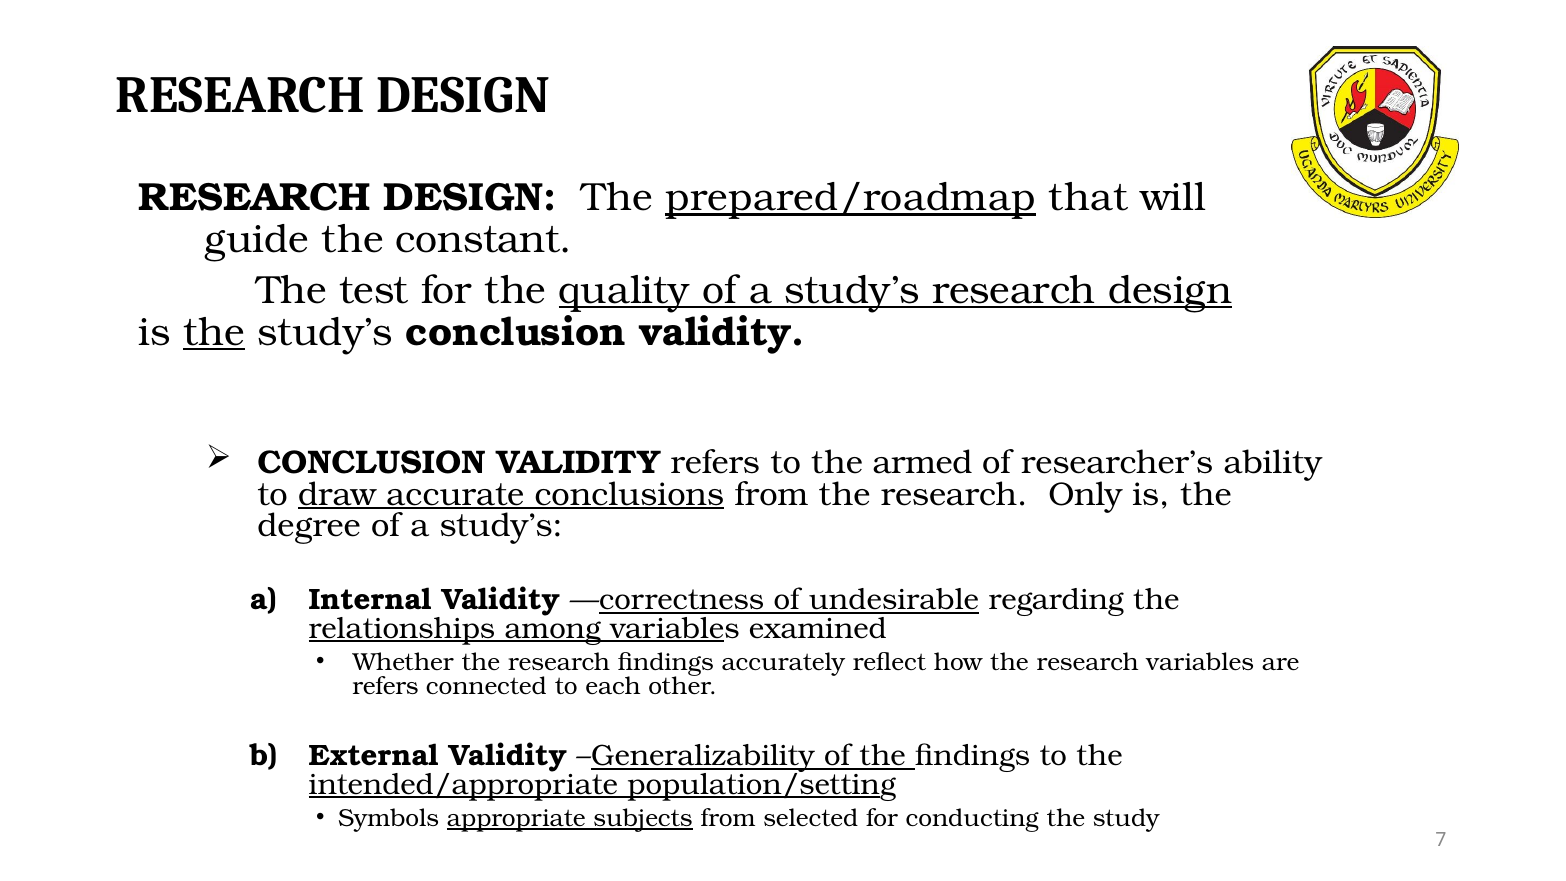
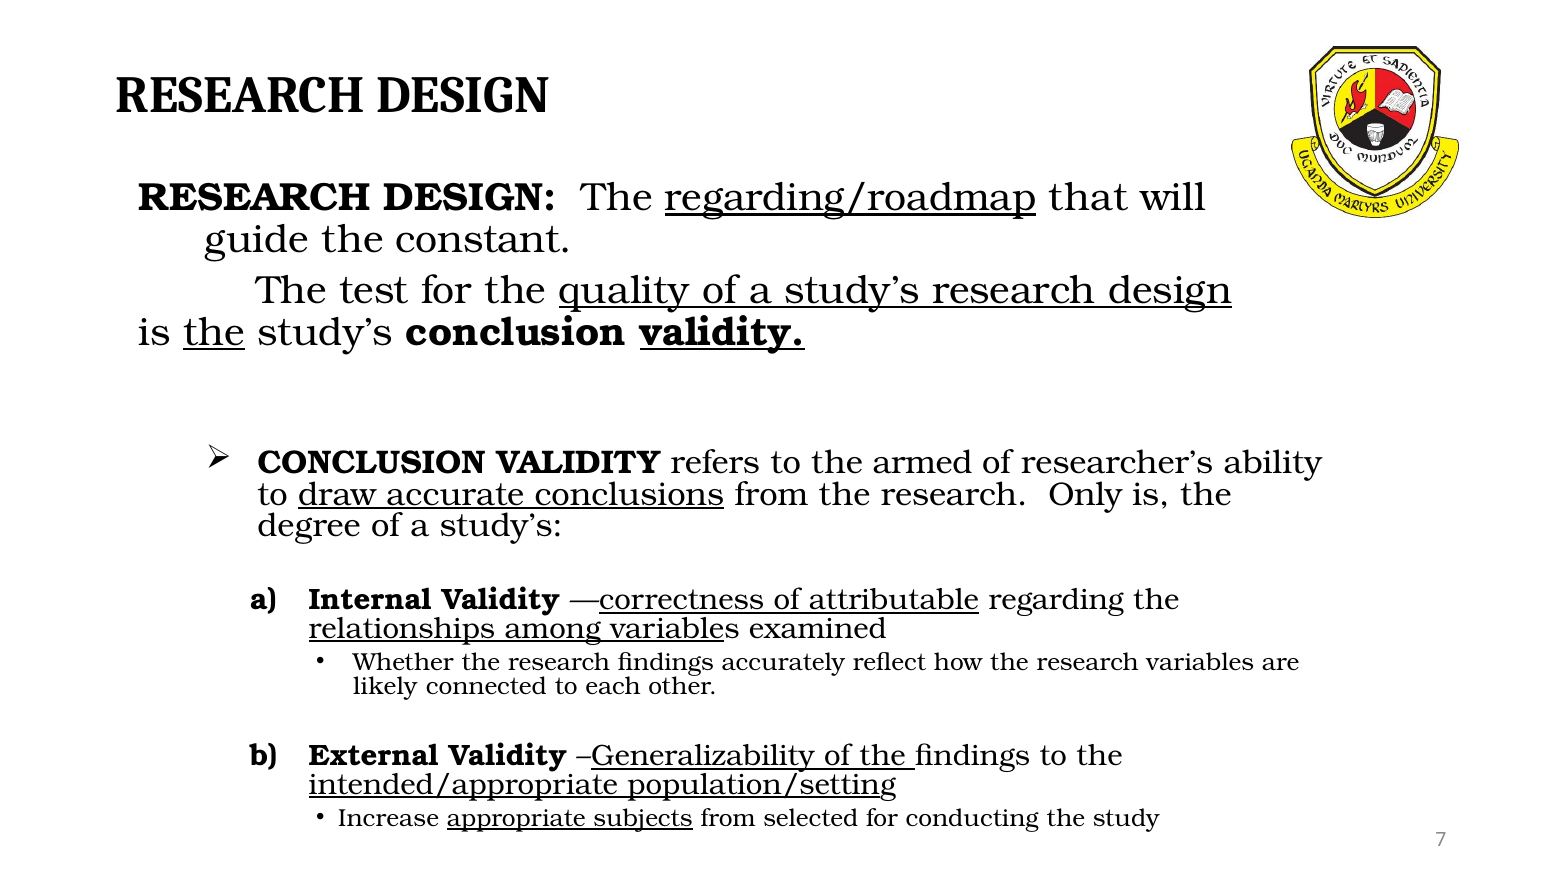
prepared/roadmap: prepared/roadmap -> regarding/roadmap
validity at (722, 332) underline: none -> present
undesirable: undesirable -> attributable
refers at (386, 686): refers -> likely
Symbols: Symbols -> Increase
